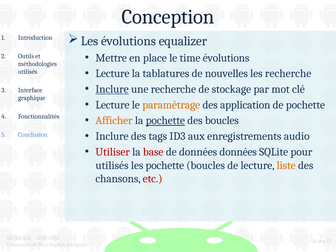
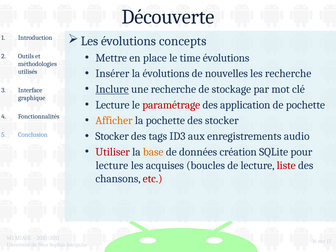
Conception: Conception -> Découverte
equalizer: equalizer -> concepts
Lecture at (112, 73): Lecture -> Insérer
la tablatures: tablatures -> évolutions
paramétrage colour: orange -> red
pochette at (165, 121) underline: present -> none
des boucles: boucles -> stocker
Inclure at (112, 136): Inclure -> Stocker
base colour: red -> orange
données données: données -> création
utilisés at (112, 165): utilisés -> lecture
les pochette: pochette -> acquises
liste colour: orange -> red
